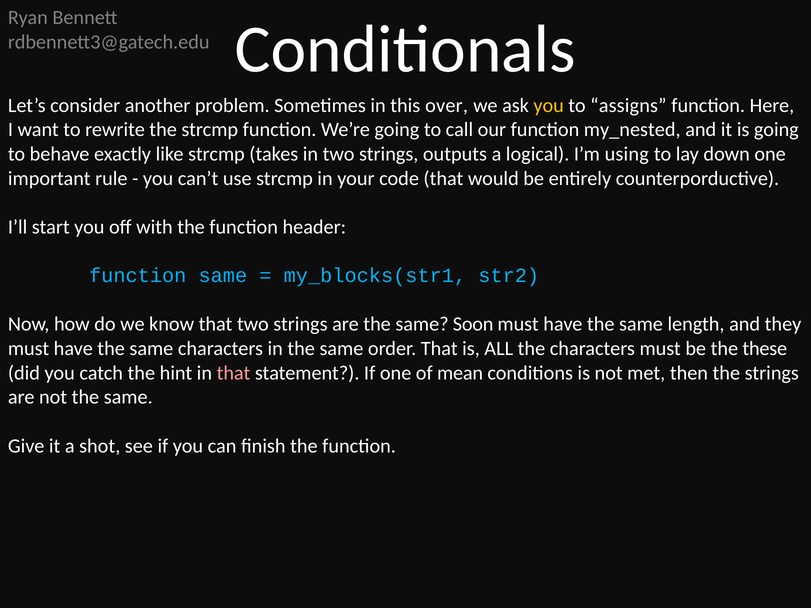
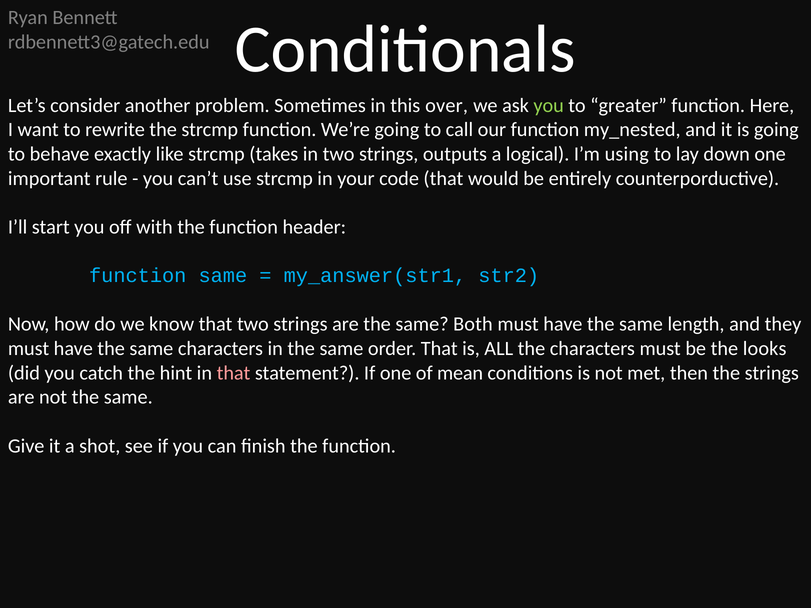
you at (549, 105) colour: yellow -> light green
assigns: assigns -> greater
my_blocks(str1: my_blocks(str1 -> my_answer(str1
Soon: Soon -> Both
these: these -> looks
